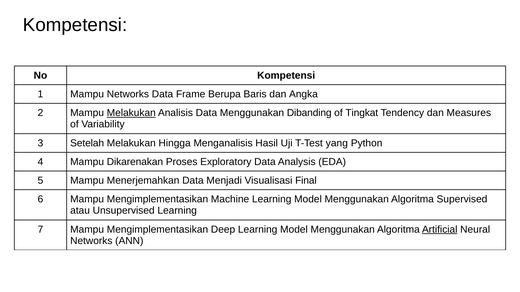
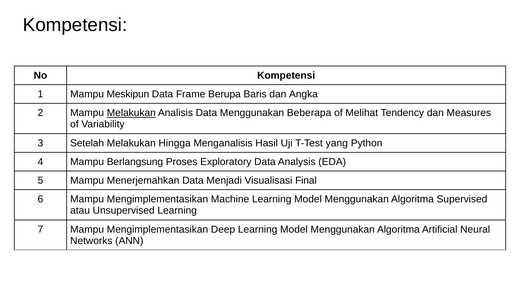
Mampu Networks: Networks -> Meskipun
Dibanding: Dibanding -> Beberapa
Tingkat: Tingkat -> Melihat
Dikarenakan: Dikarenakan -> Berlangsung
Artificial underline: present -> none
